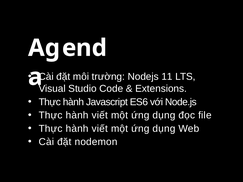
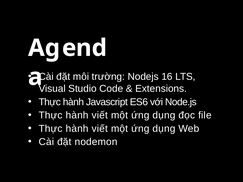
11: 11 -> 16
